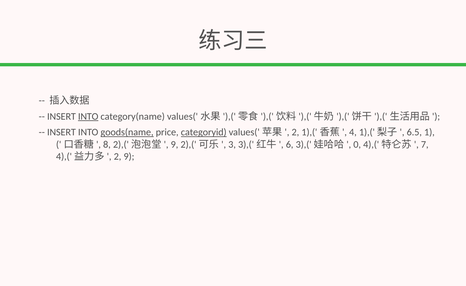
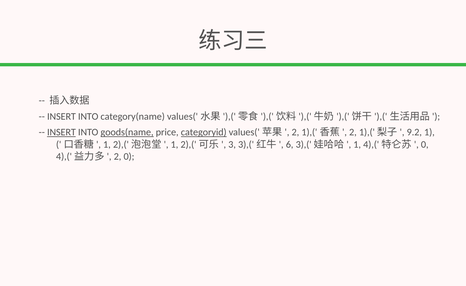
INTO at (88, 117) underline: present -> none
INSERT at (61, 133) underline: none -> present
4 at (353, 133): 4 -> 2
6.5: 6.5 -> 9.2
8 at (107, 145): 8 -> 1
9 at (175, 145): 9 -> 1
0 at (357, 145): 0 -> 1
7 at (425, 145): 7 -> 0
2 9: 9 -> 0
